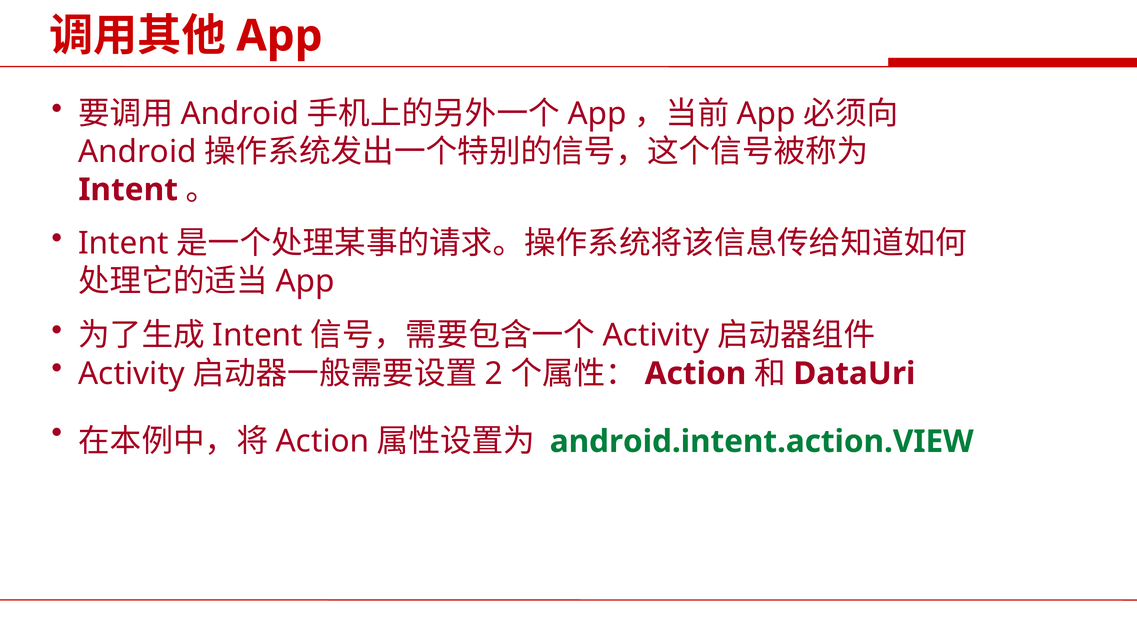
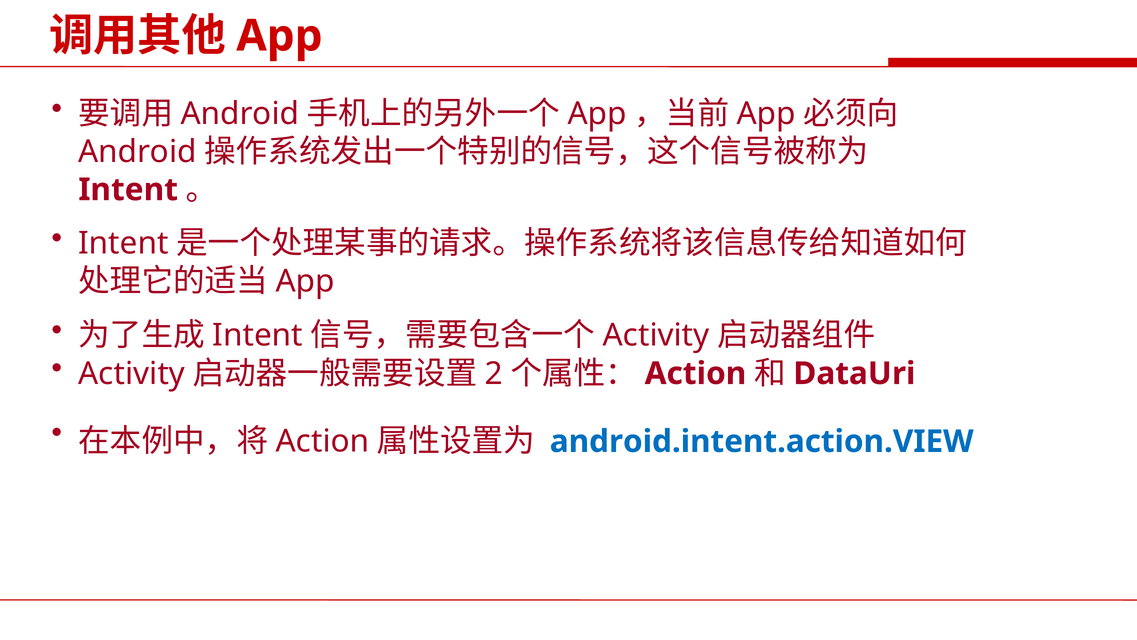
android.intent.action.VIEW colour: green -> blue
